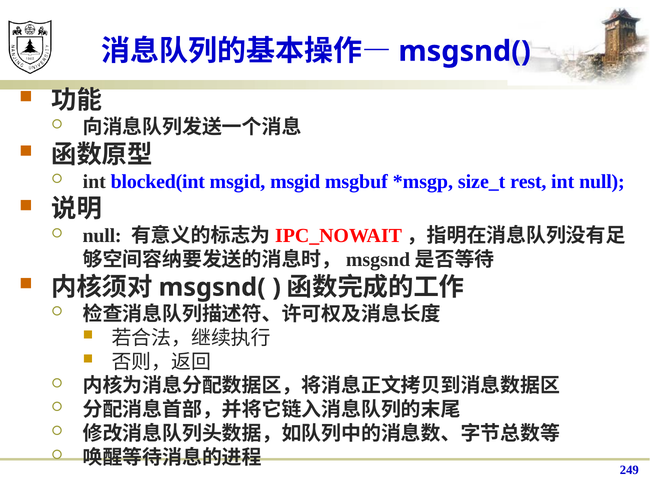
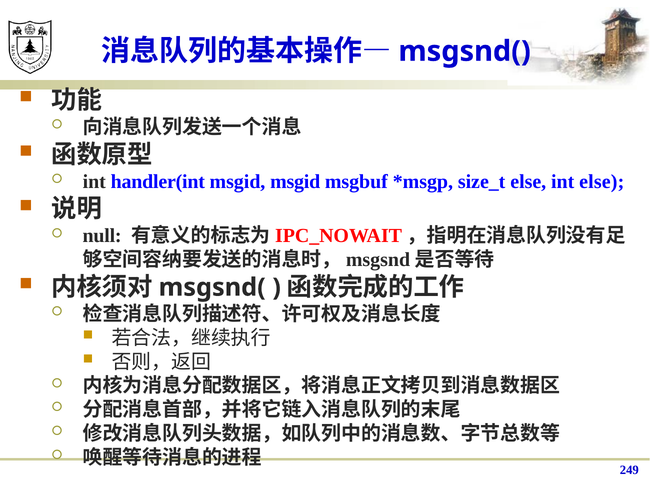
blocked(int: blocked(int -> handler(int
size_t rest: rest -> else
int null: null -> else
